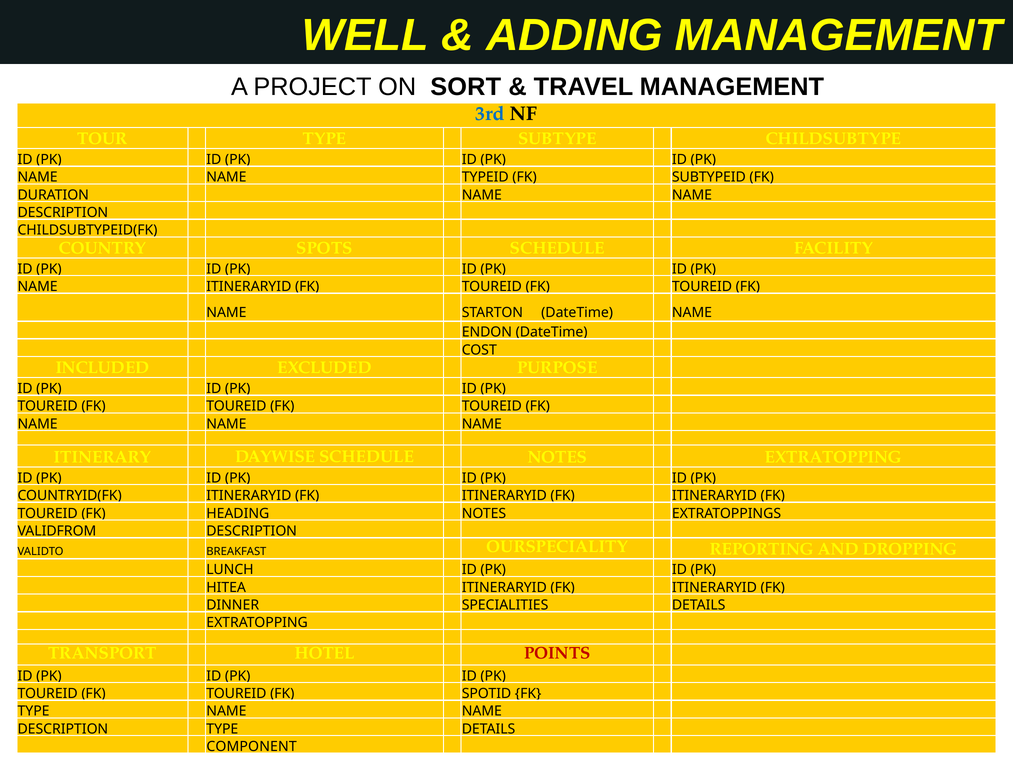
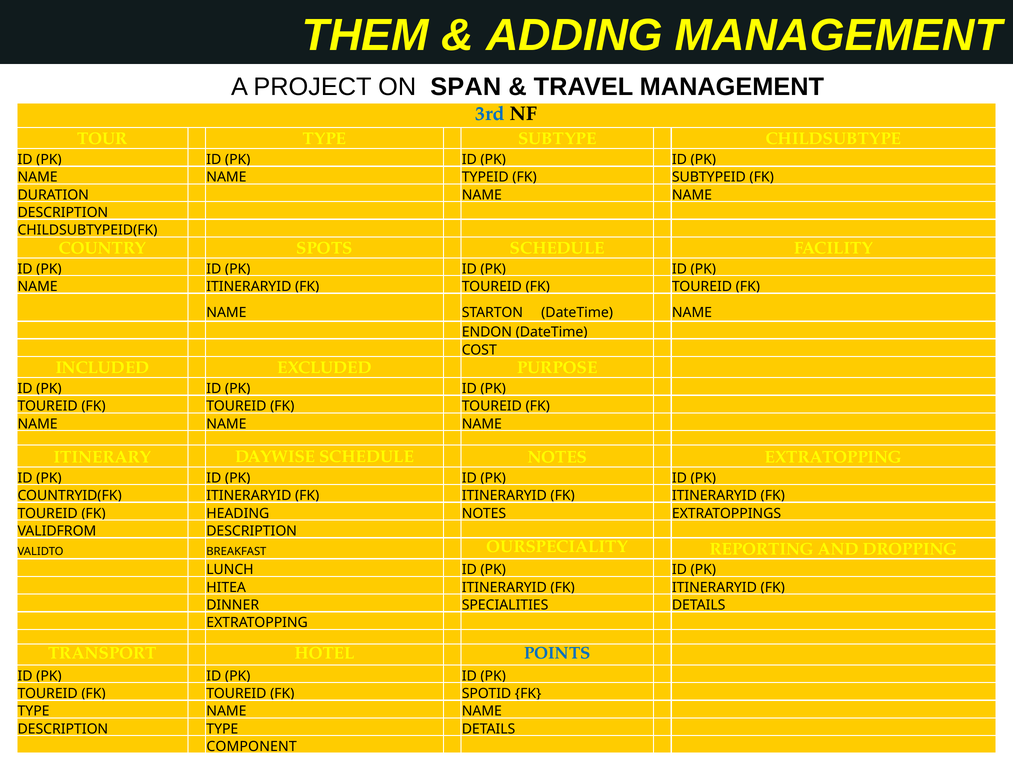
WELL: WELL -> THEM
SORT: SORT -> SPAN
POINTS colour: red -> blue
